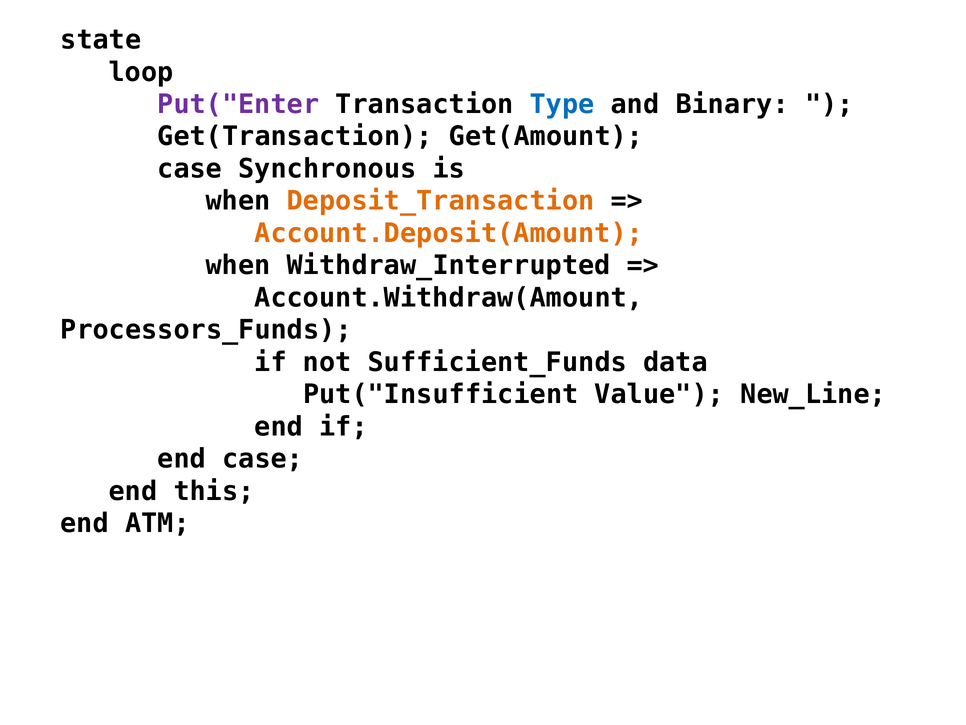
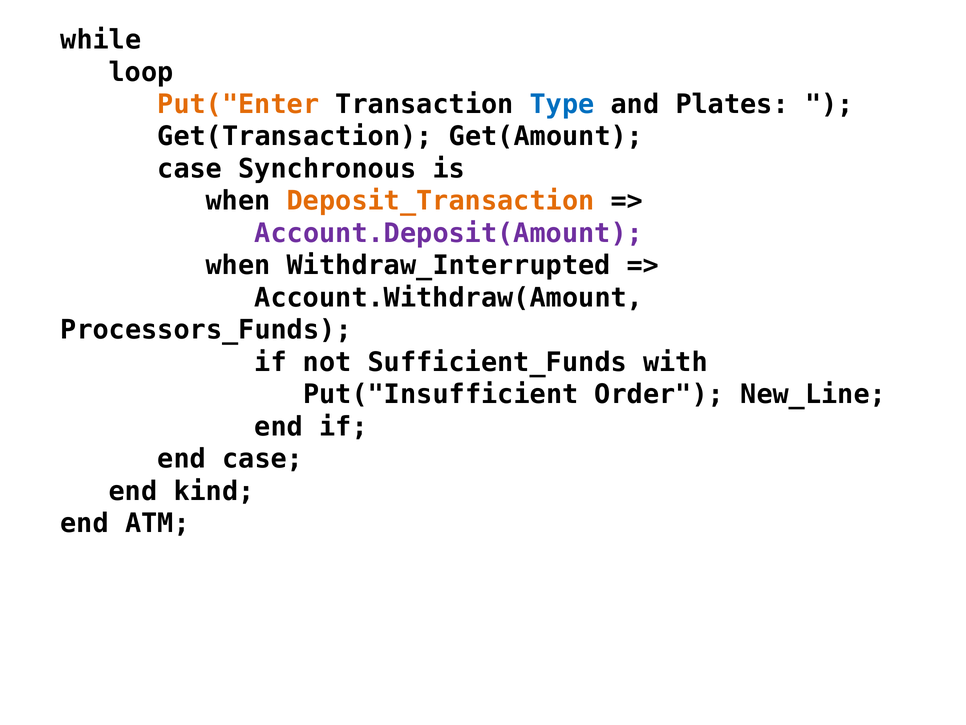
state: state -> while
Put("Enter colour: purple -> orange
Binary: Binary -> Plates
Account.Deposit(Amount colour: orange -> purple
data: data -> with
Value: Value -> Order
this: this -> kind
